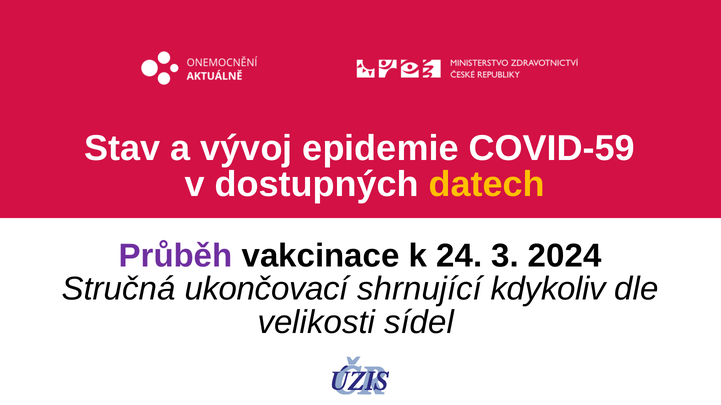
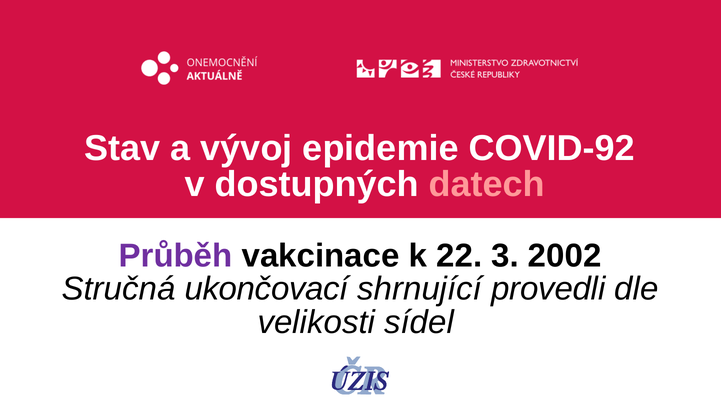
COVID-59: COVID-59 -> COVID-92
datech colour: yellow -> pink
24: 24 -> 22
2024: 2024 -> 2002
kdykoliv: kdykoliv -> provedli
